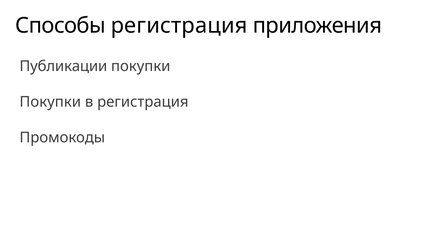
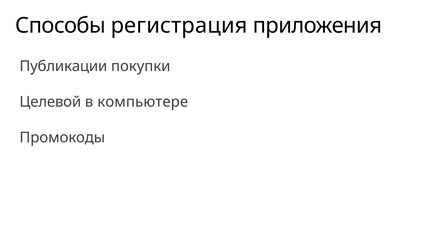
Покупки at (50, 102): Покупки -> Целевой
в регистрация: регистрация -> компьютере
